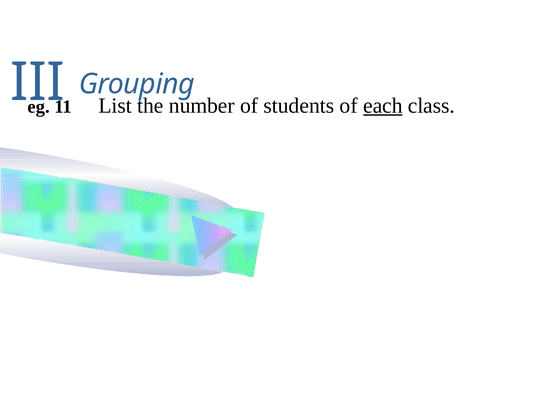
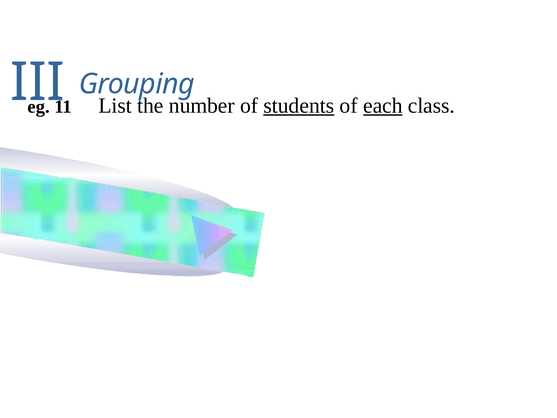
students underline: none -> present
